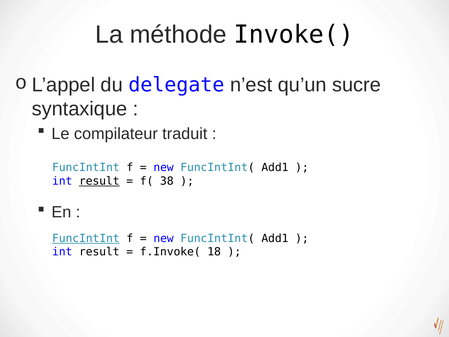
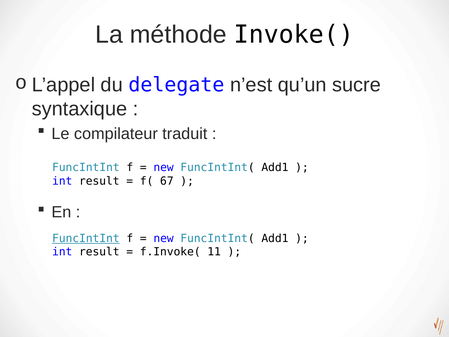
result at (99, 181) underline: present -> none
38: 38 -> 67
18: 18 -> 11
